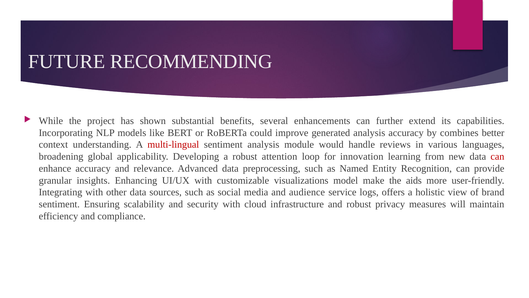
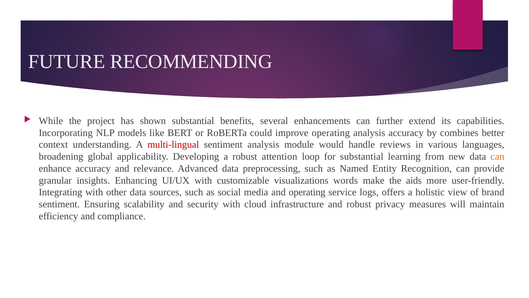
improve generated: generated -> operating
for innovation: innovation -> substantial
can at (497, 156) colour: red -> orange
model: model -> words
and audience: audience -> operating
